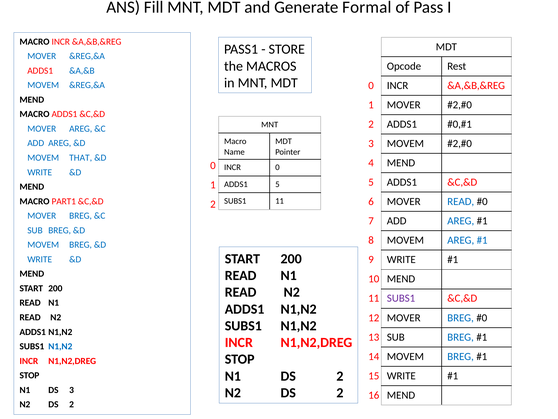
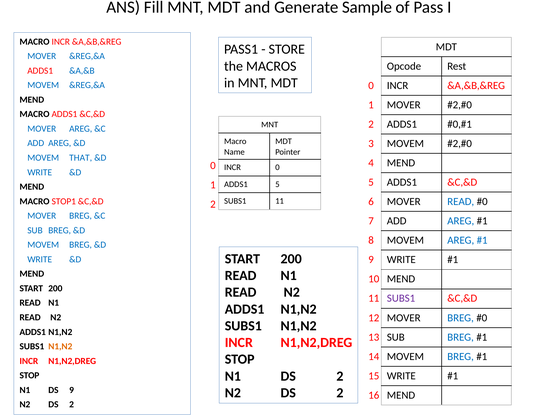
Formal: Formal -> Sample
PART1: PART1 -> STOP1
N1,N2 at (60, 346) colour: blue -> orange
DS 3: 3 -> 9
